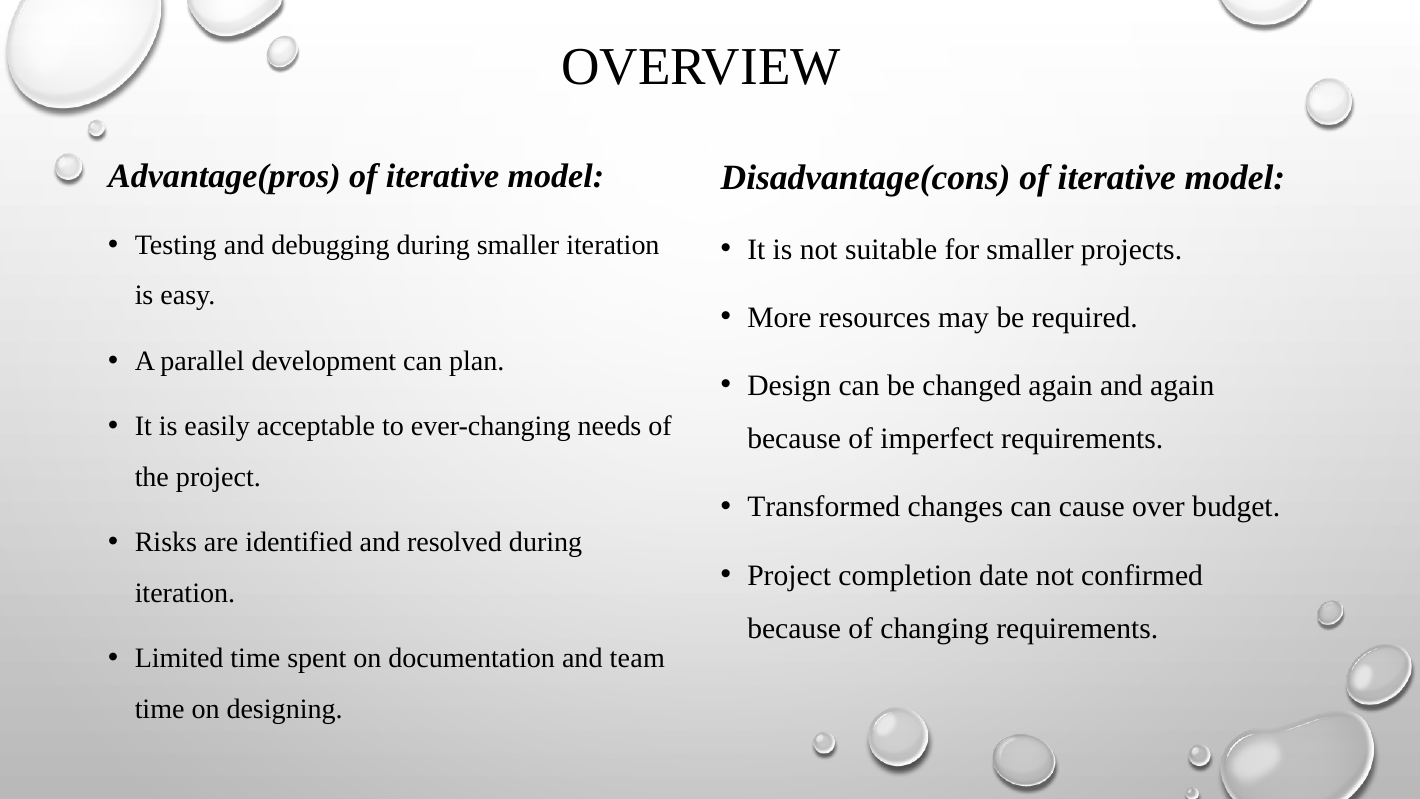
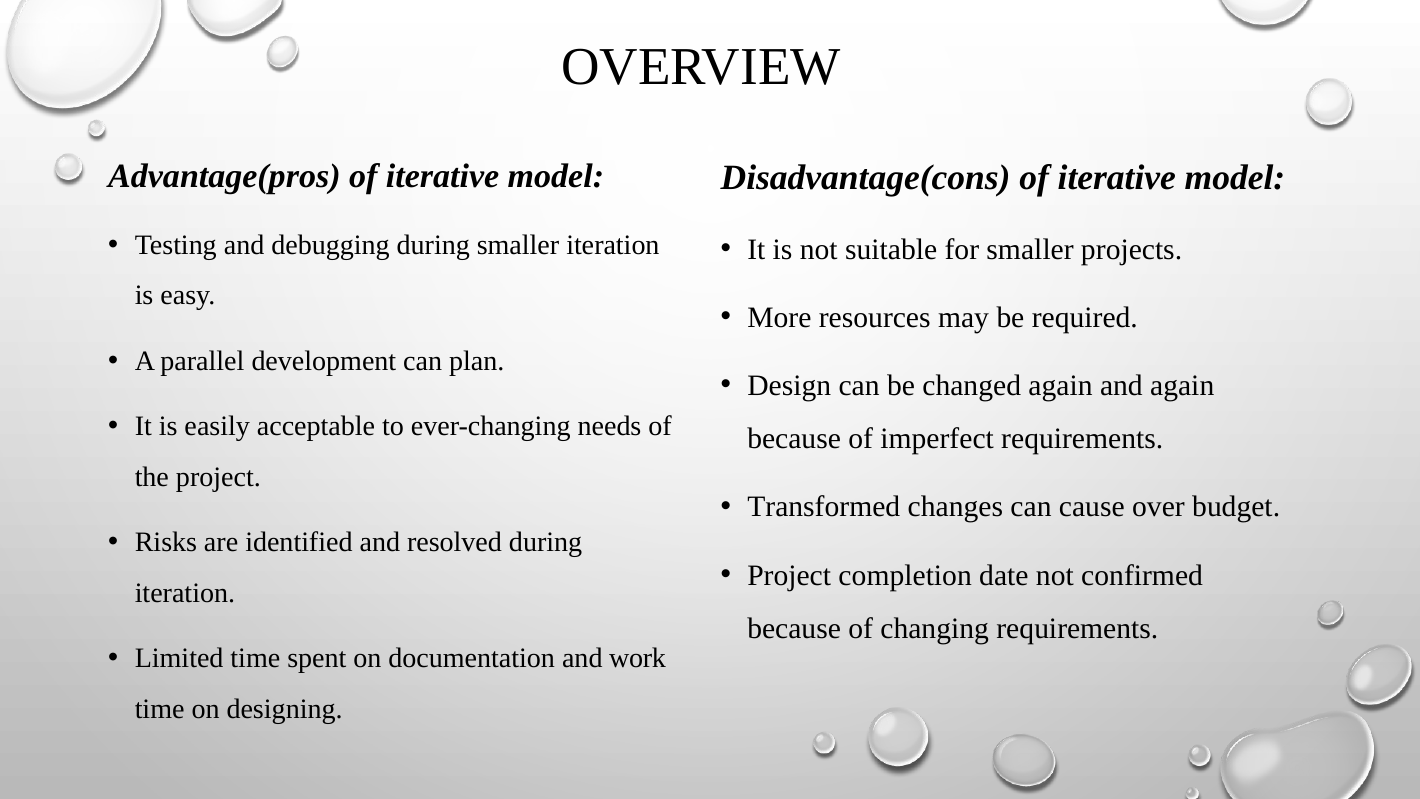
team: team -> work
